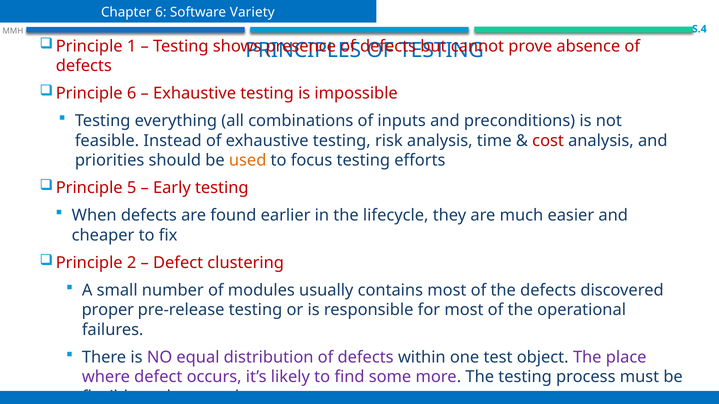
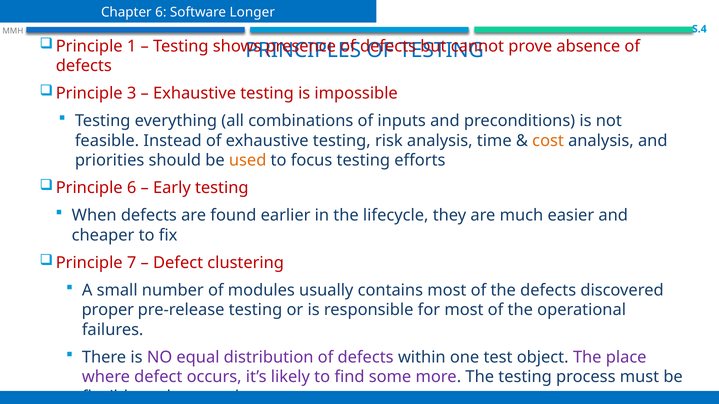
Variety: Variety -> Longer
Principle 6: 6 -> 3
cost colour: red -> orange
Principle 5: 5 -> 6
2: 2 -> 7
